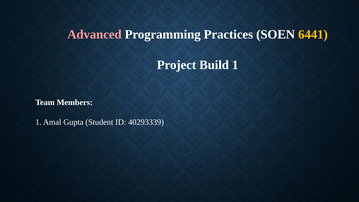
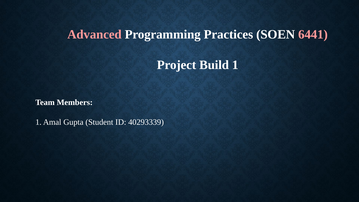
6441 colour: yellow -> pink
